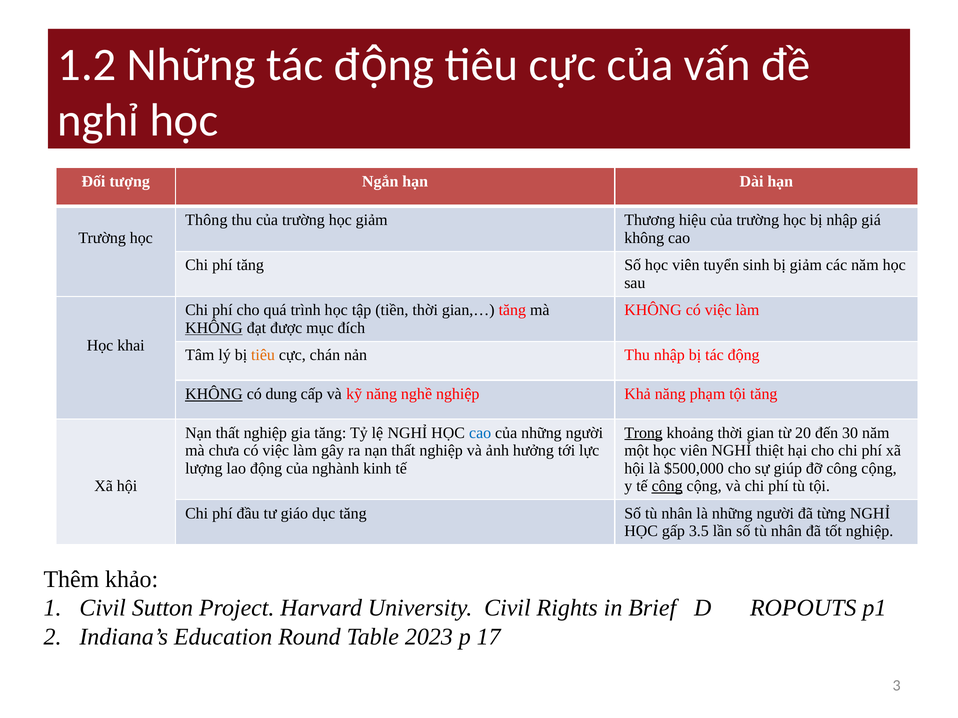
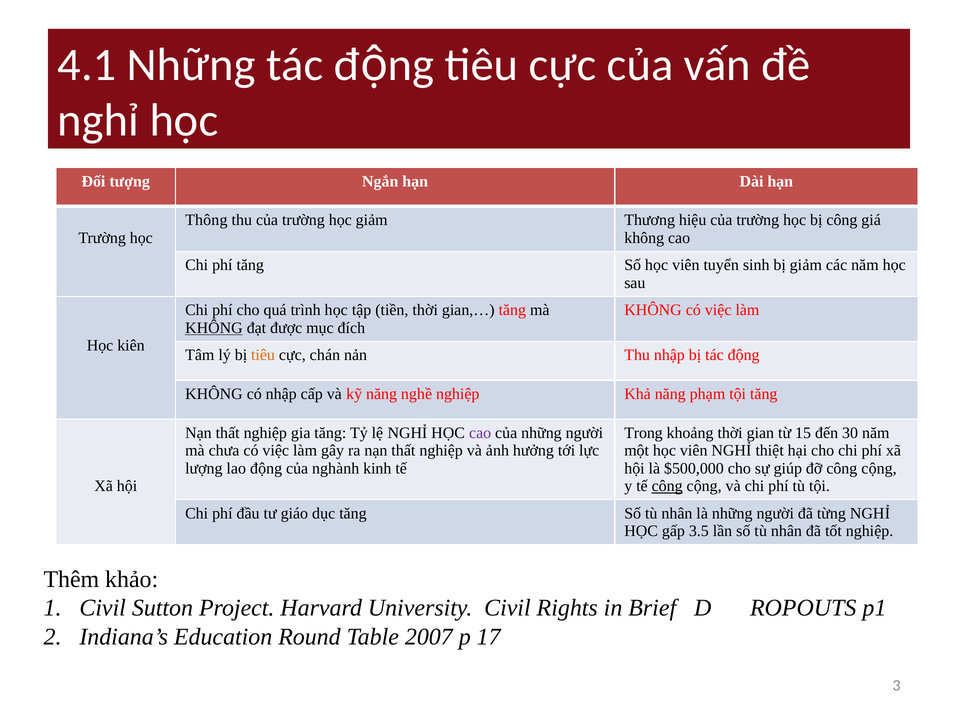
1.2: 1.2 -> 4.1
bị nhập: nhập -> công
khai: khai -> kiên
KHÔNG at (214, 394) underline: present -> none
có dung: dung -> nhập
cao at (480, 433) colour: blue -> purple
Trong underline: present -> none
20: 20 -> 15
2023: 2023 -> 2007
